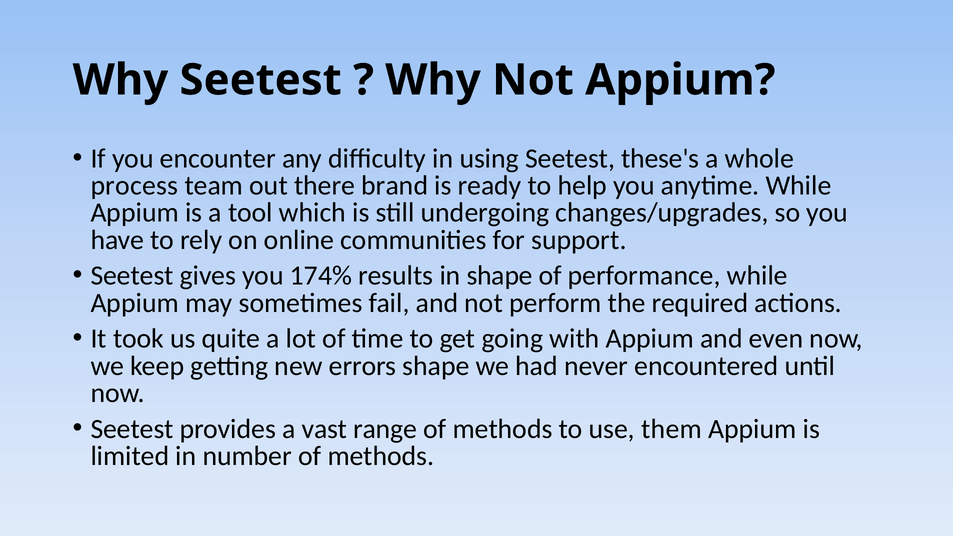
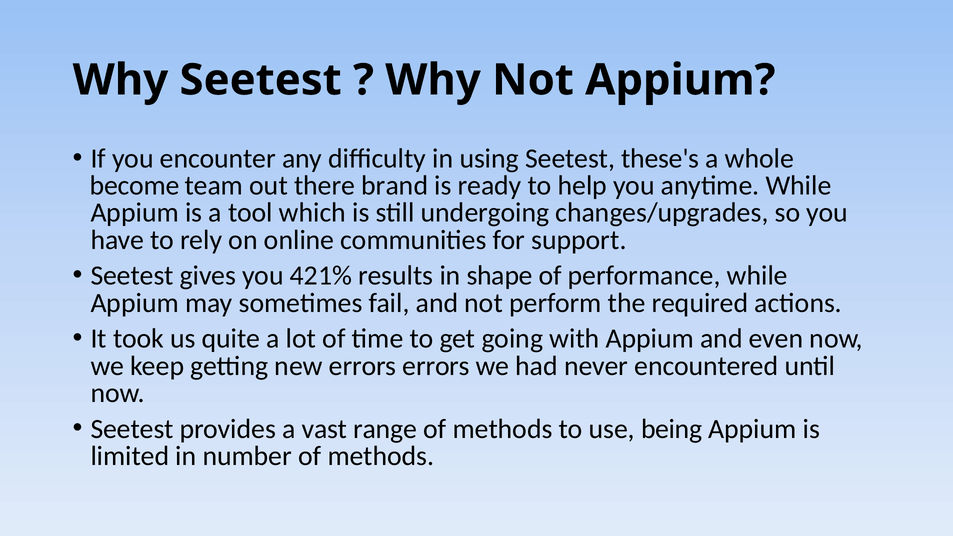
process: process -> become
174%: 174% -> 421%
errors shape: shape -> errors
them: them -> being
